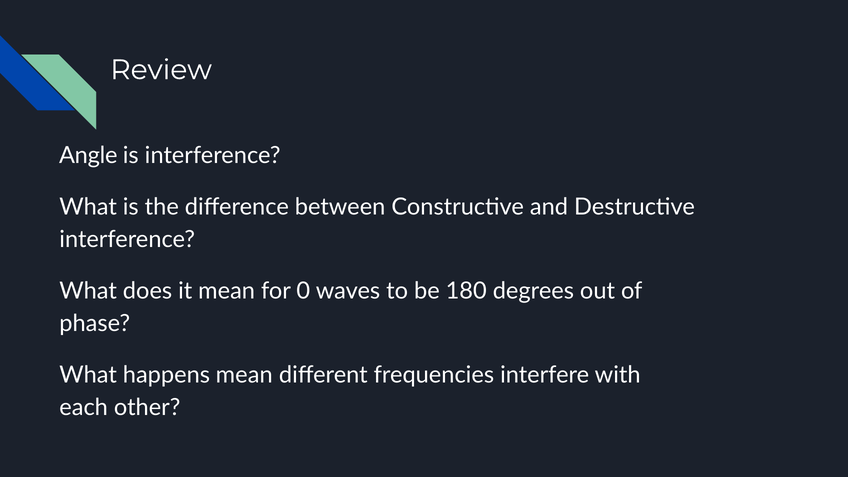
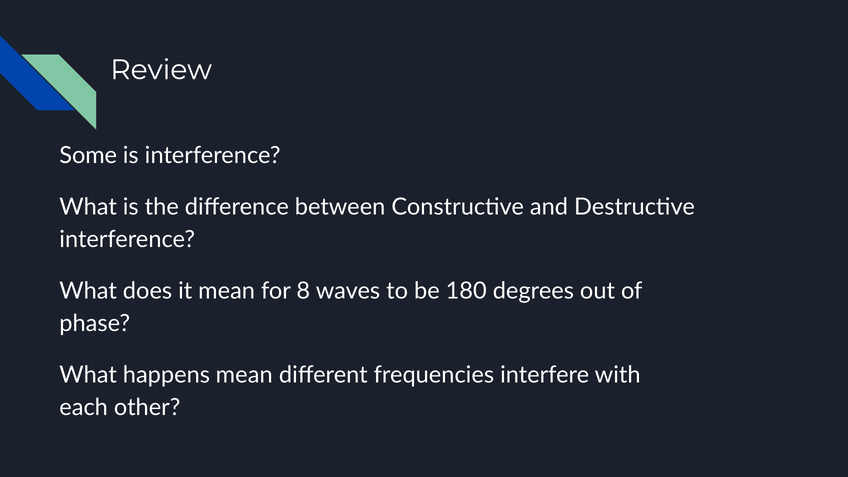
Angle: Angle -> Some
0: 0 -> 8
